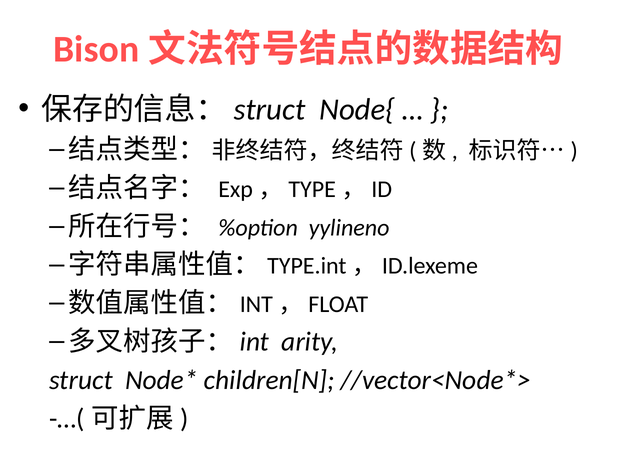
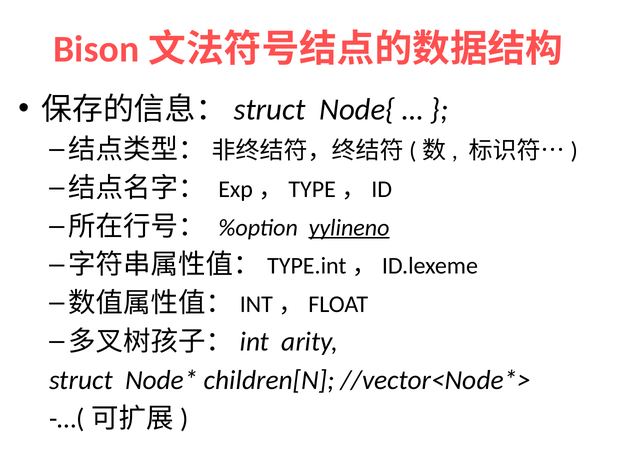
yylineno underline: none -> present
